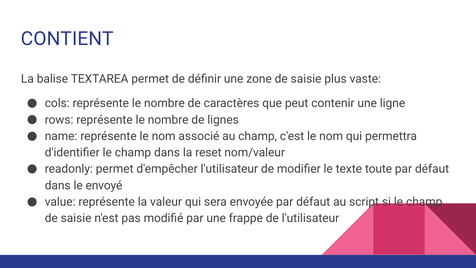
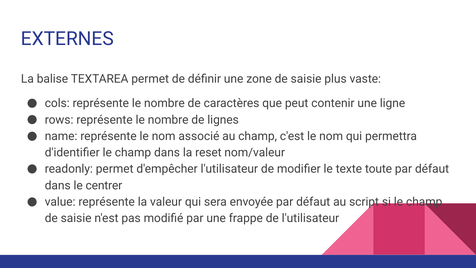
CONTIENT: CONTIENT -> EXTERNES
envoyé: envoyé -> centrer
